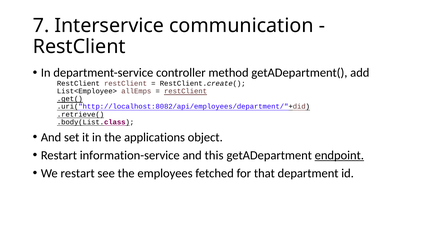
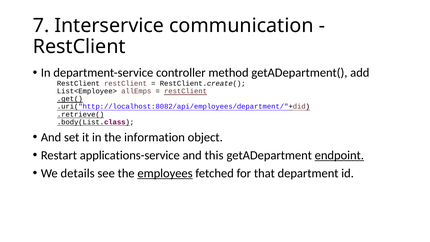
applications: applications -> information
information-service: information-service -> applications-service
We restart: restart -> details
employees underline: none -> present
